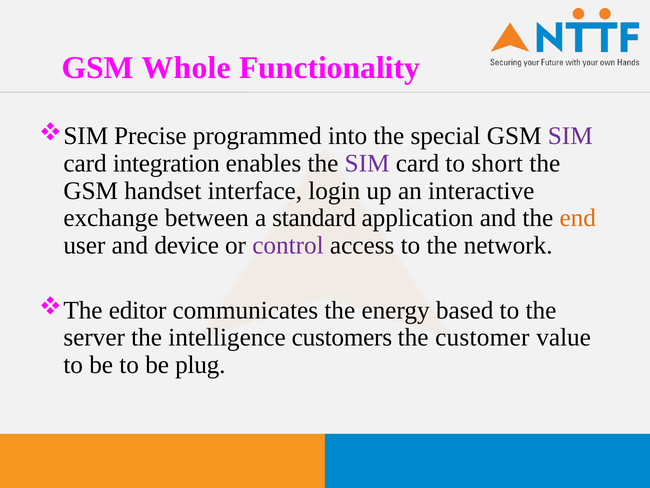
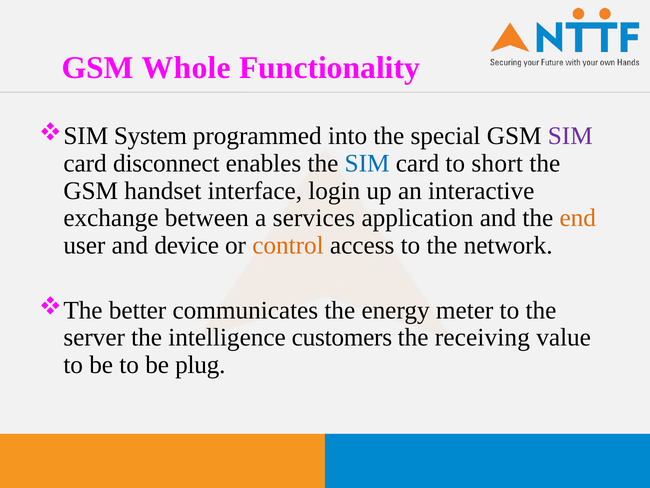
Precise: Precise -> System
integration: integration -> disconnect
SIM at (367, 163) colour: purple -> blue
standard: standard -> services
control colour: purple -> orange
editor: editor -> better
based: based -> meter
customer: customer -> receiving
